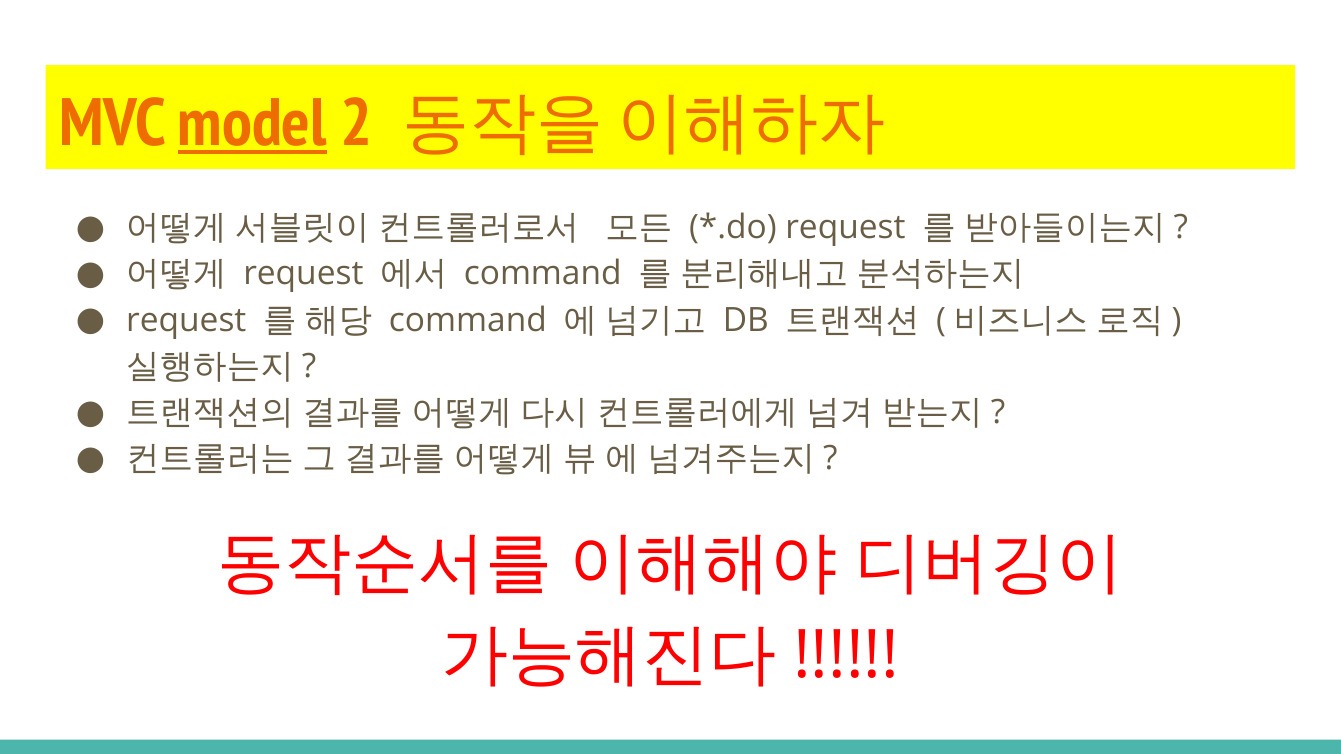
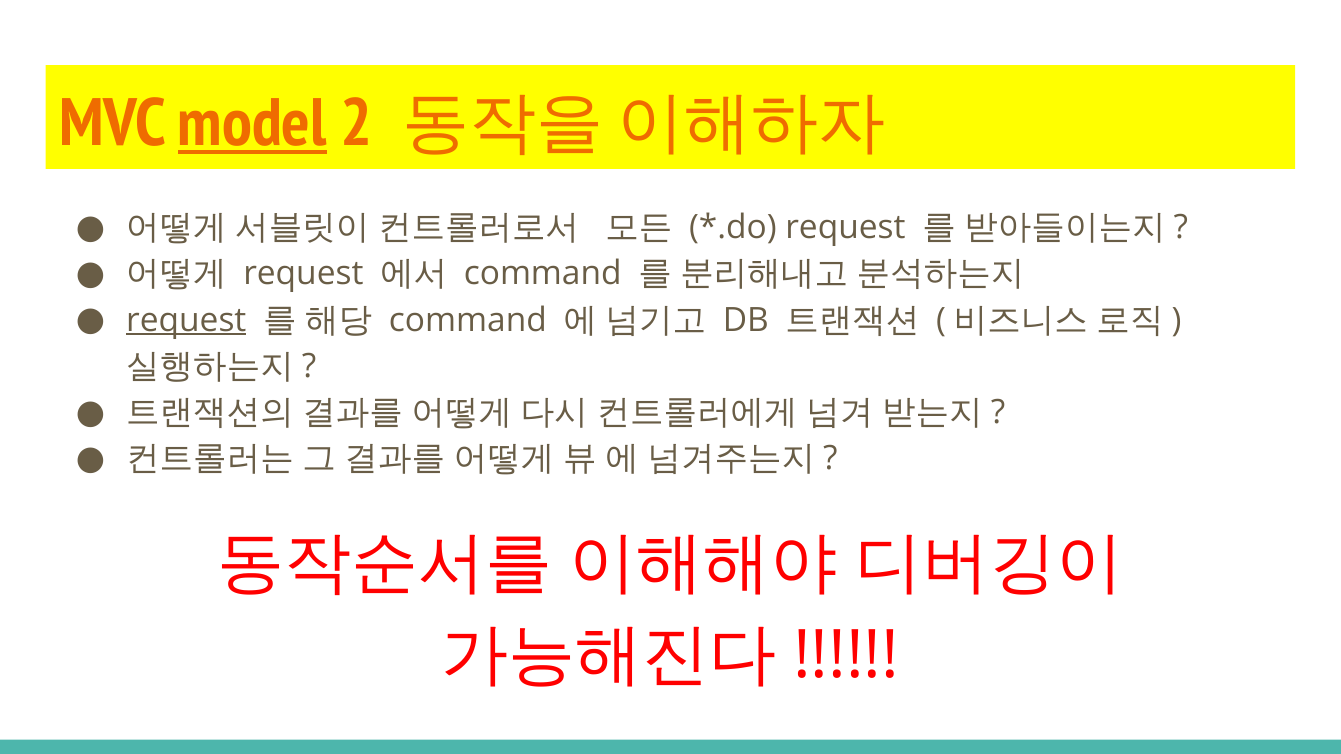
request at (186, 320) underline: none -> present
